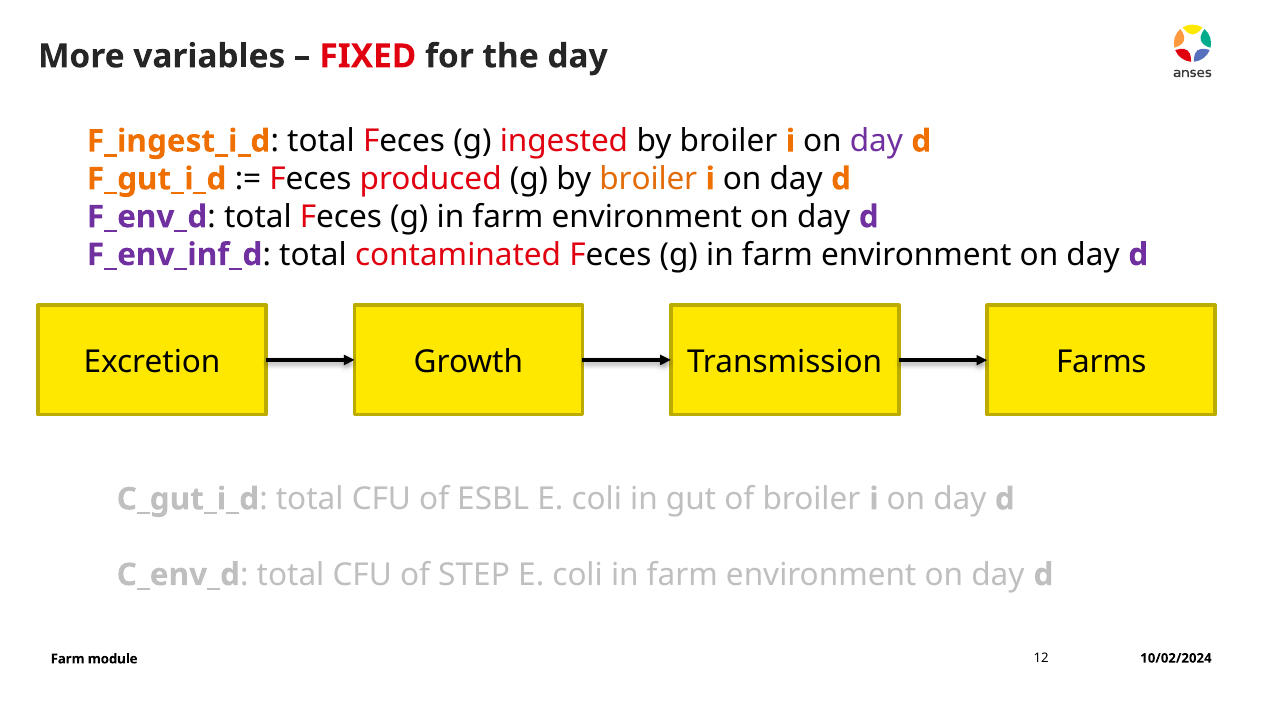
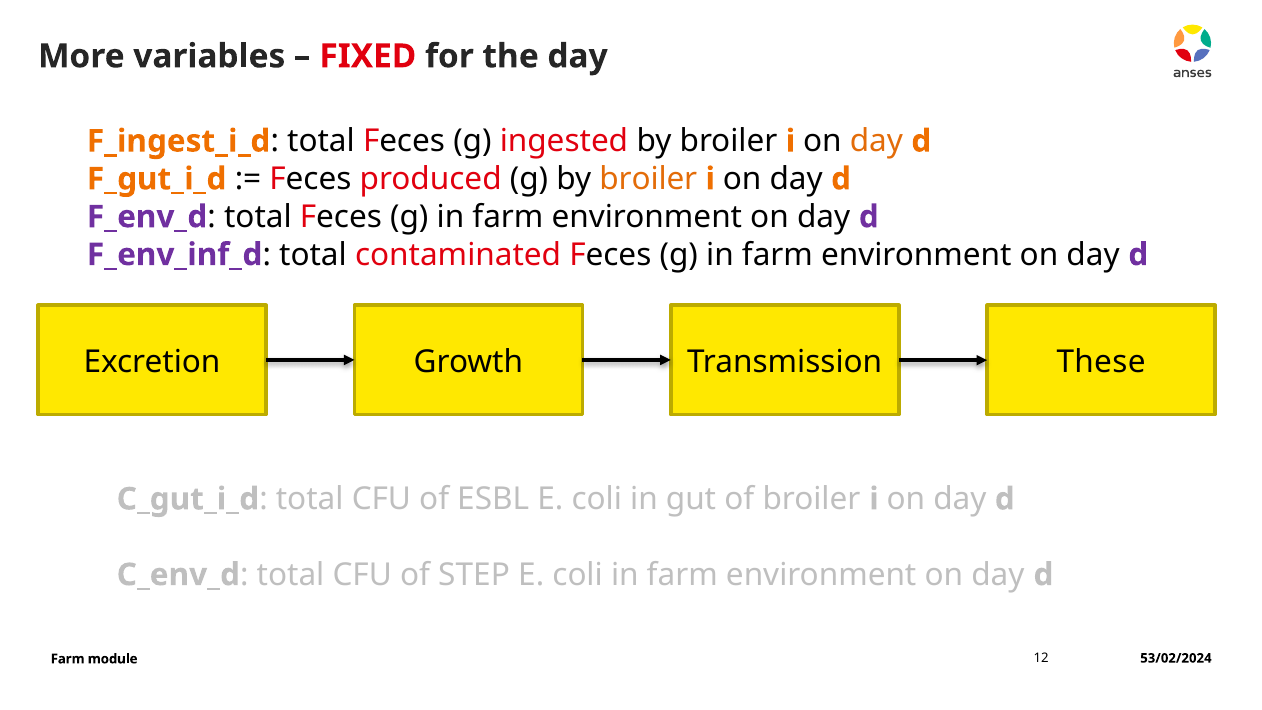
day at (876, 141) colour: purple -> orange
Farms: Farms -> These
10/02/2024: 10/02/2024 -> 53/02/2024
